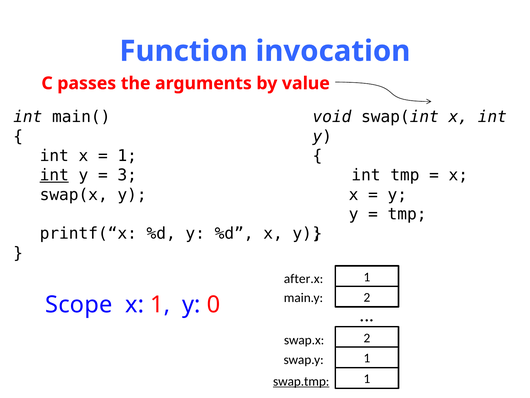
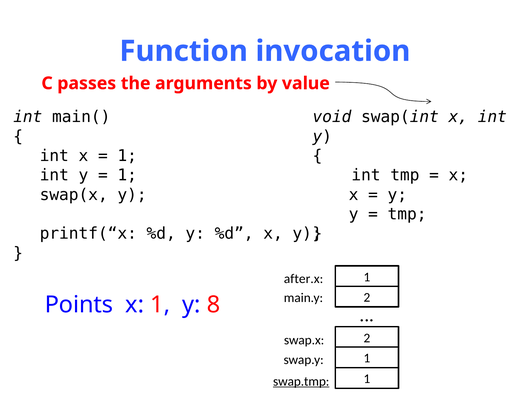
int at (54, 175) underline: present -> none
3 at (127, 175): 3 -> 1
Scope: Scope -> Points
0: 0 -> 8
